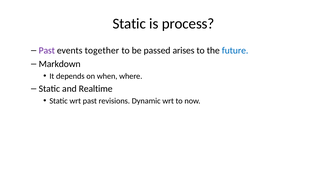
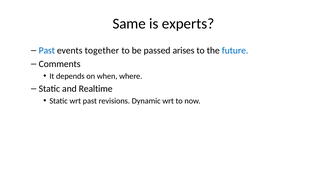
Static at (129, 24): Static -> Same
process: process -> experts
Past at (47, 51) colour: purple -> blue
Markdown: Markdown -> Comments
